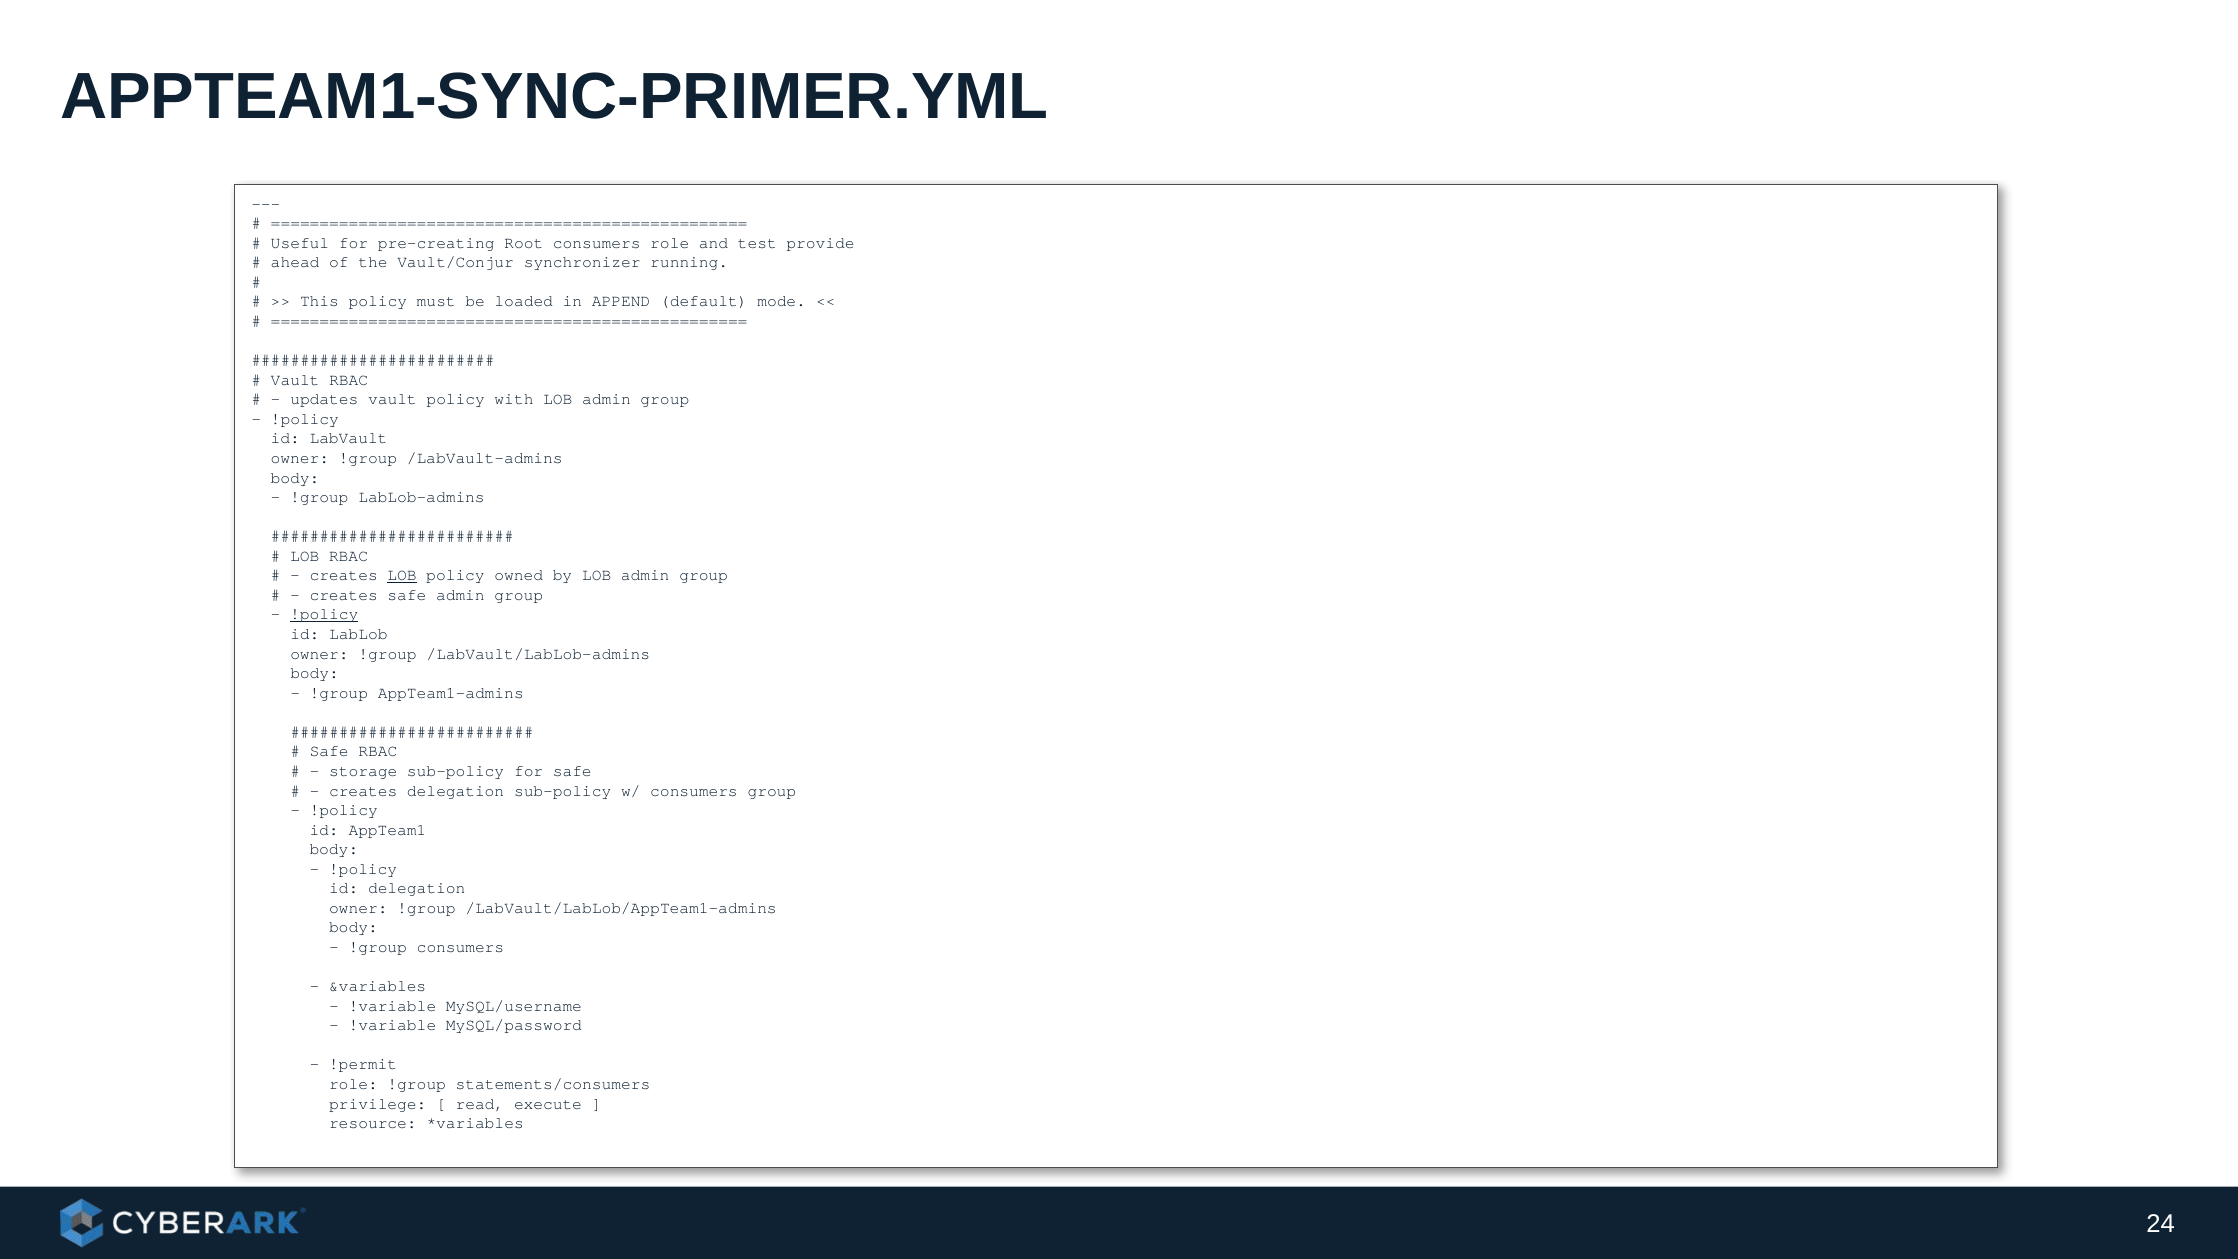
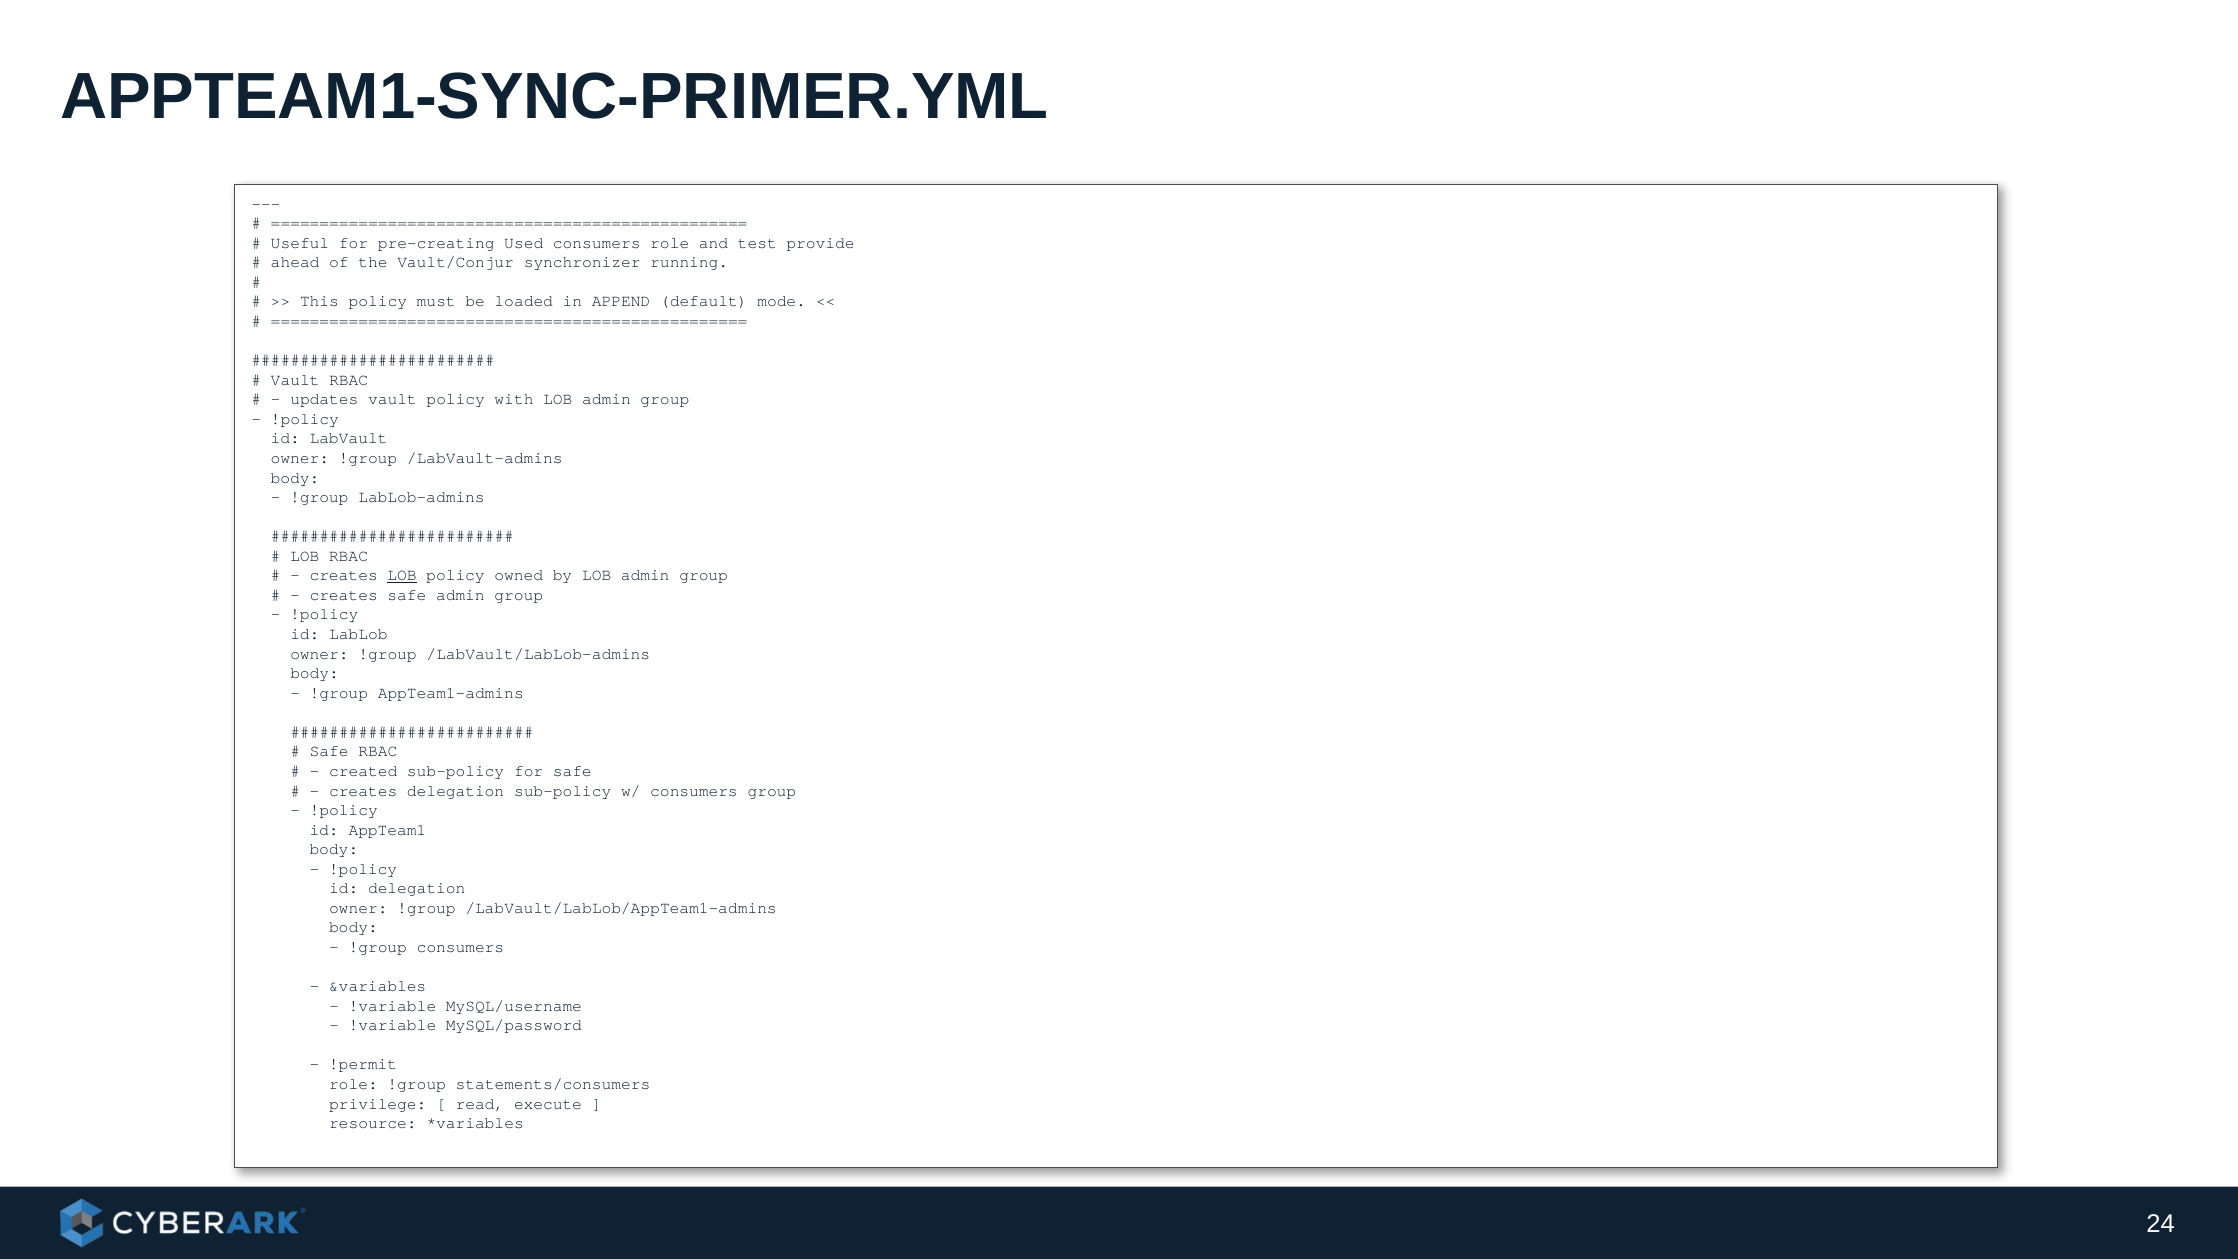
Root: Root -> Used
!policy at (324, 615) underline: present -> none
storage: storage -> created
